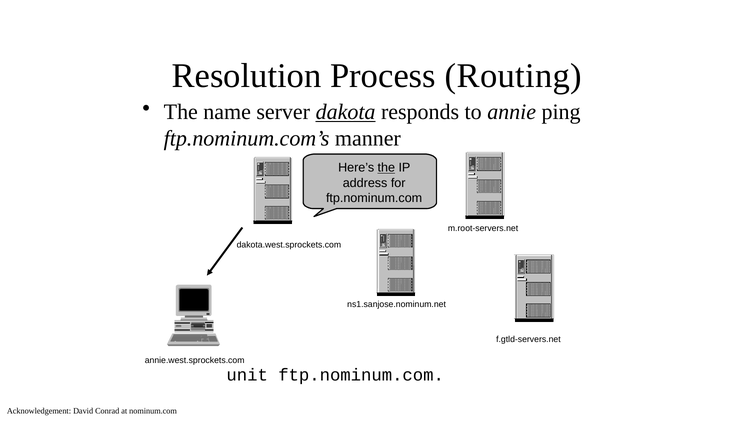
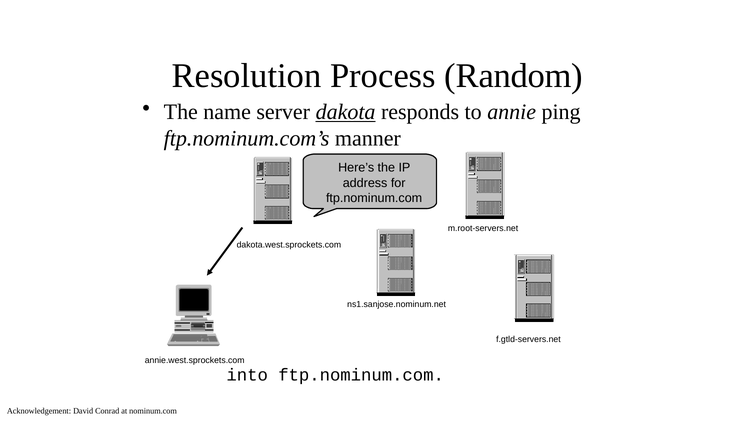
Routing: Routing -> Random
the at (386, 168) underline: present -> none
unit: unit -> into
